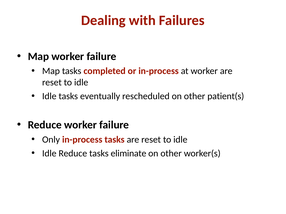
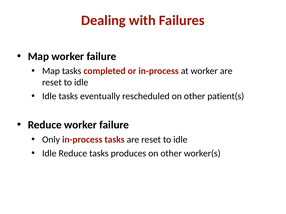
eliminate: eliminate -> produces
